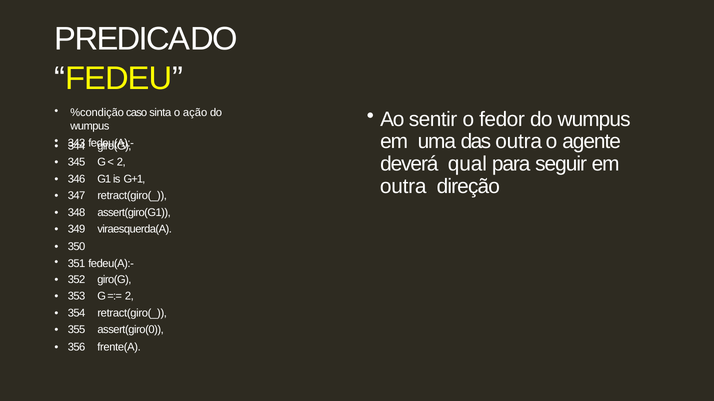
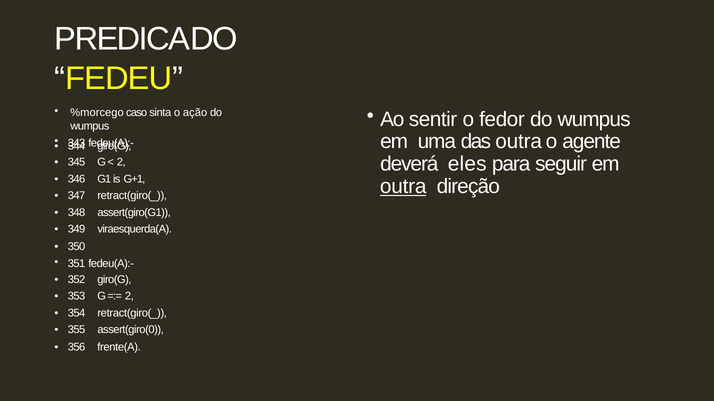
%condição: %condição -> %morcego
qual: qual -> eles
outra at (403, 187) underline: none -> present
